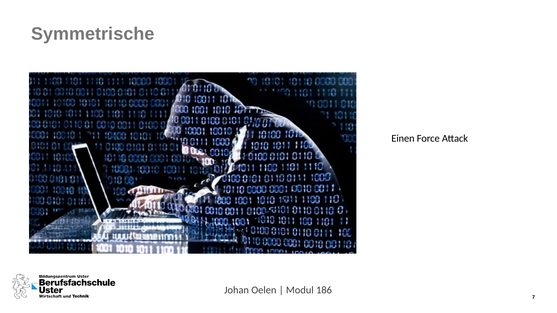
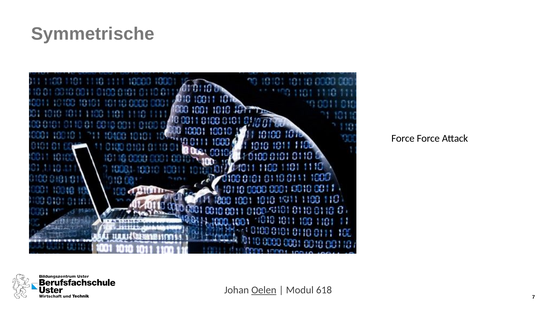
Einen at (403, 139): Einen -> Force
Oelen underline: none -> present
186: 186 -> 618
